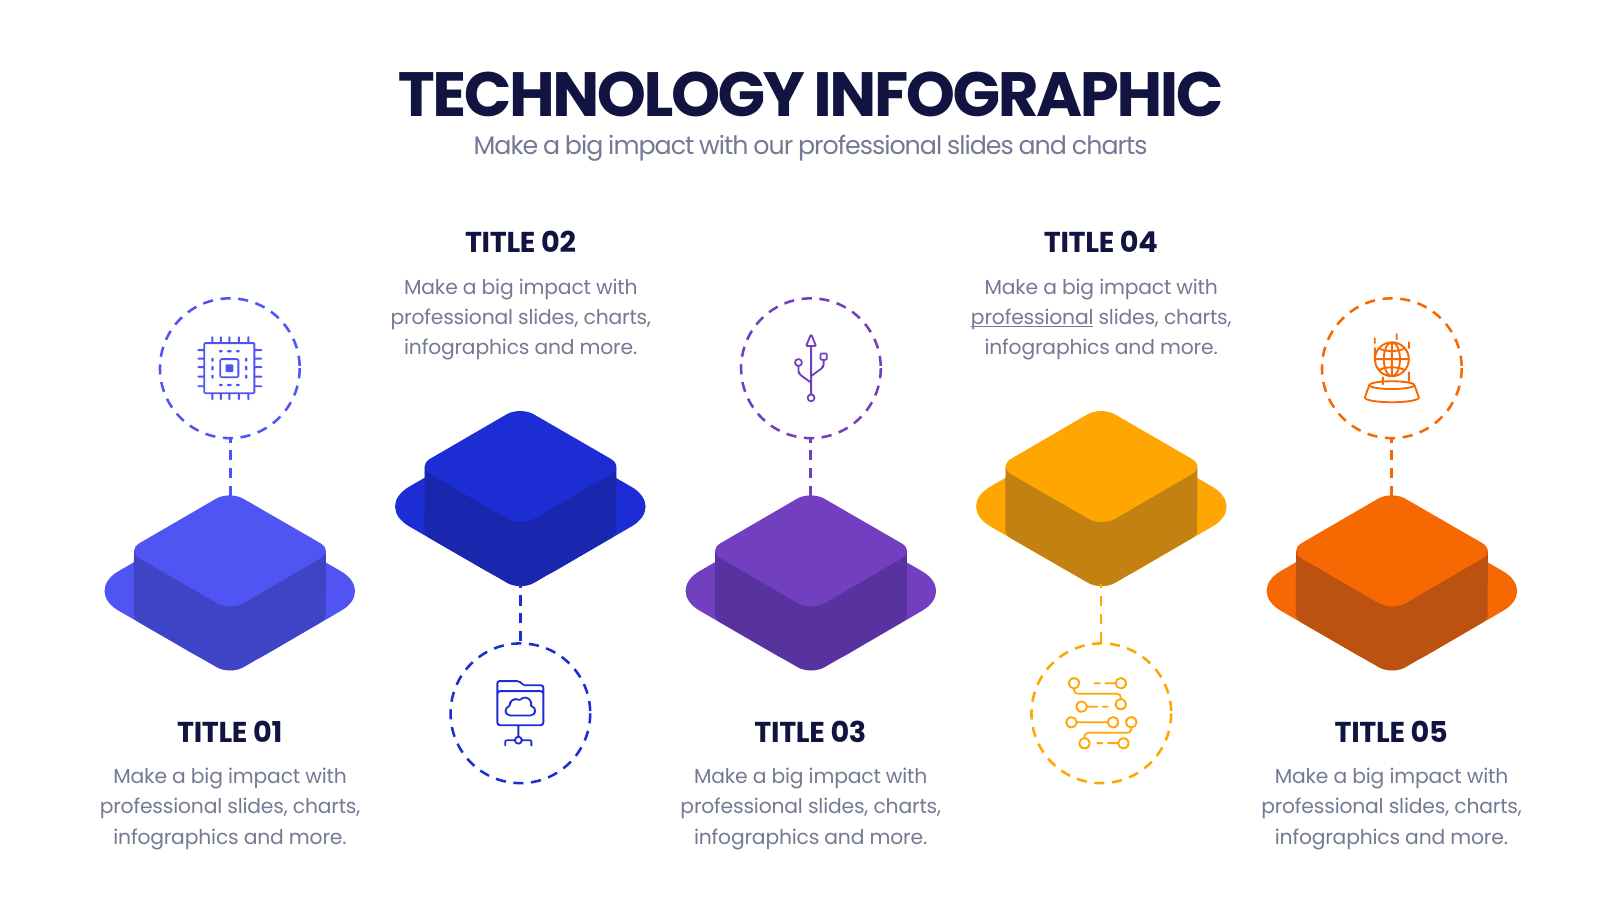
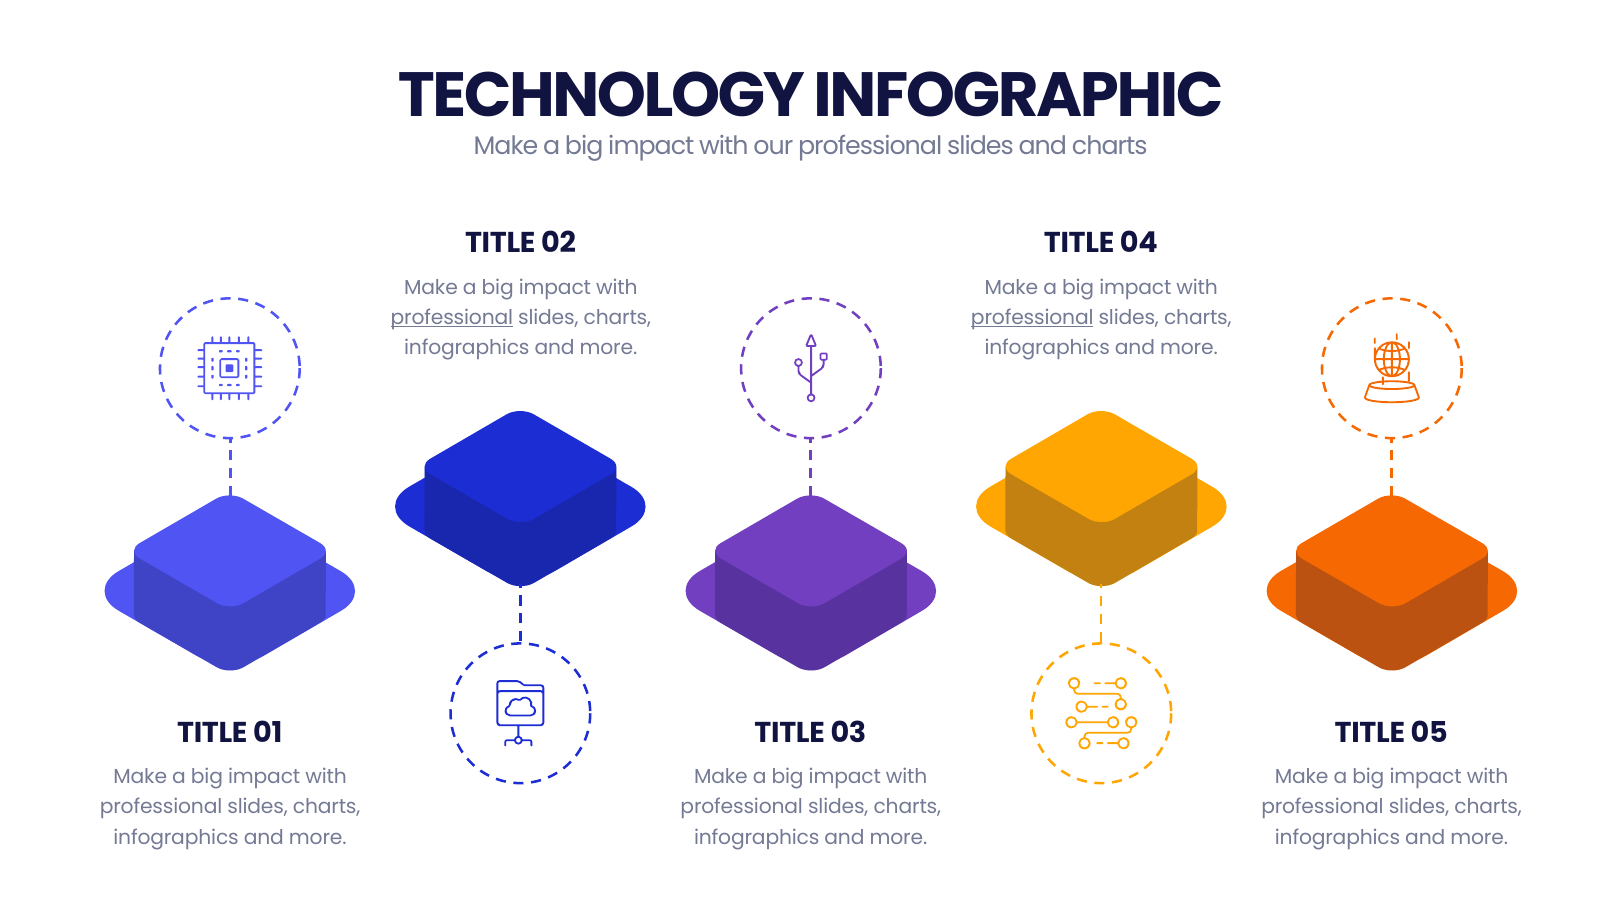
professional at (452, 318) underline: none -> present
